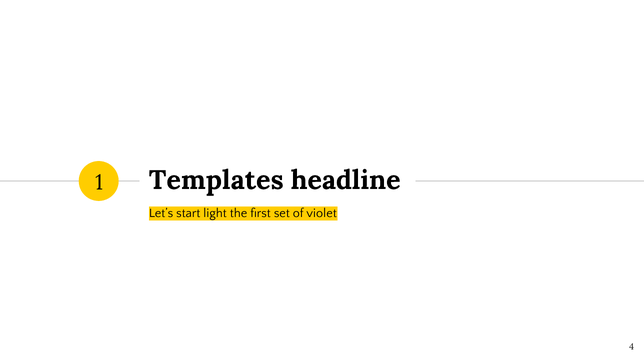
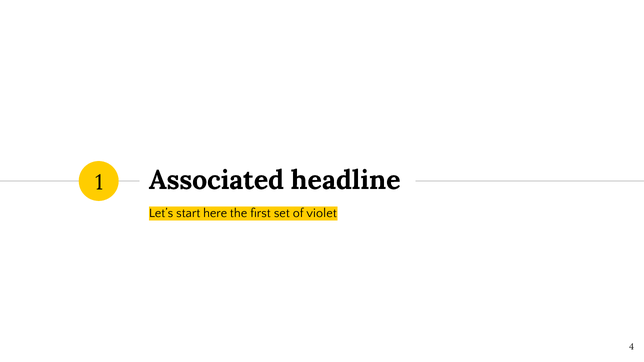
Templates: Templates -> Associated
light: light -> here
